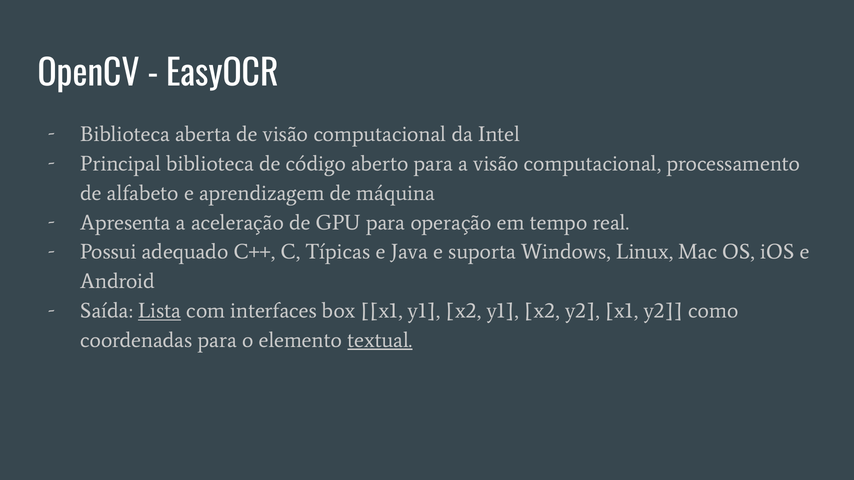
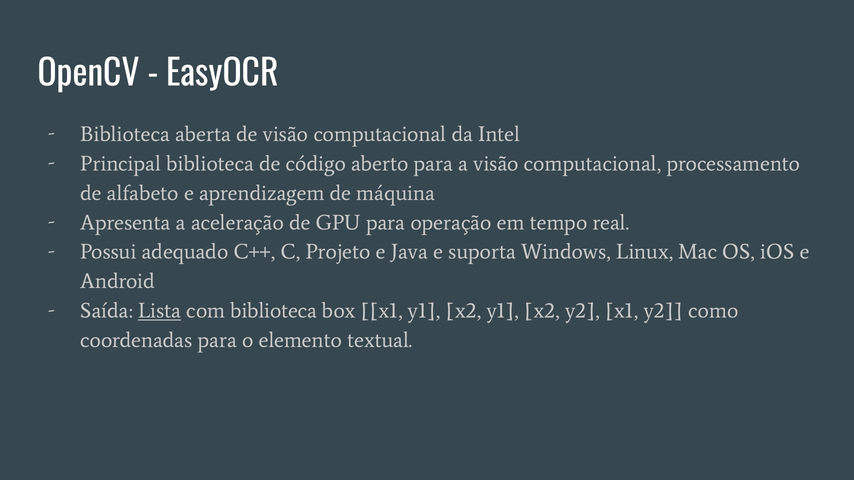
Típicas: Típicas -> Projeto
com interfaces: interfaces -> biblioteca
textual underline: present -> none
